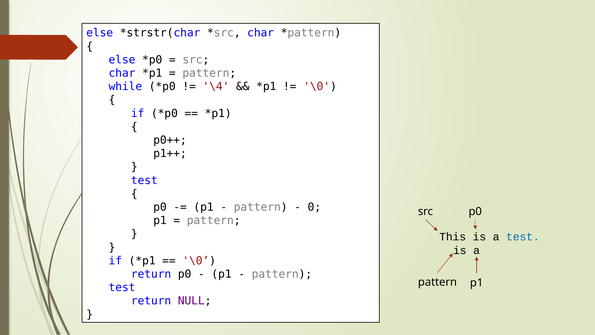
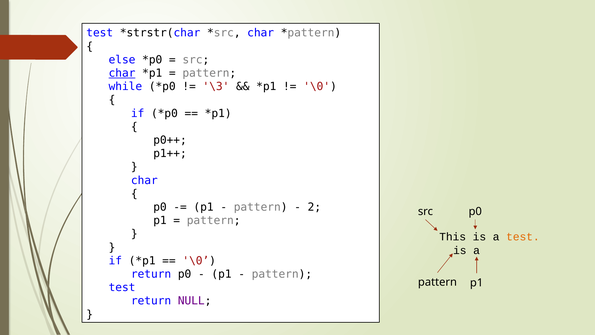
else at (100, 33): else -> test
char at (122, 73) underline: none -> present
\4: \4 -> \3
test at (144, 180): test -> char
0: 0 -> 2
test at (523, 237) colour: blue -> orange
